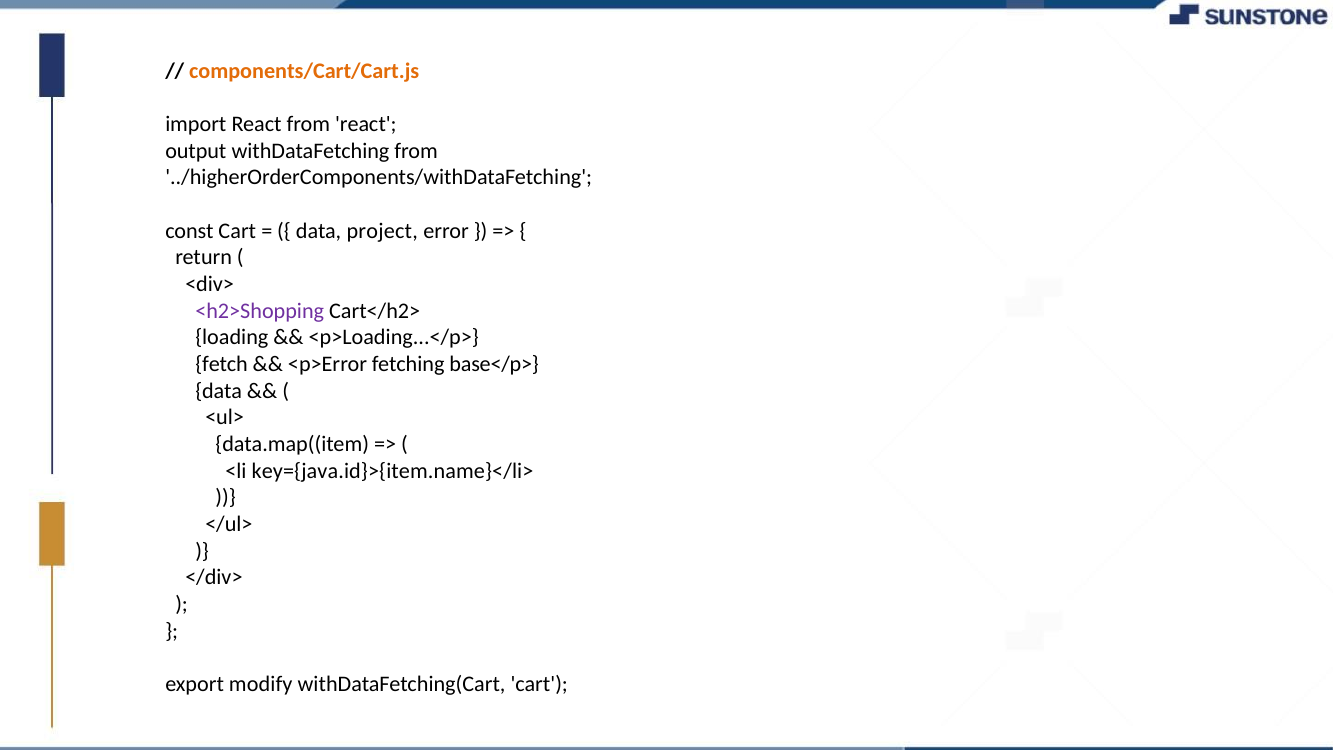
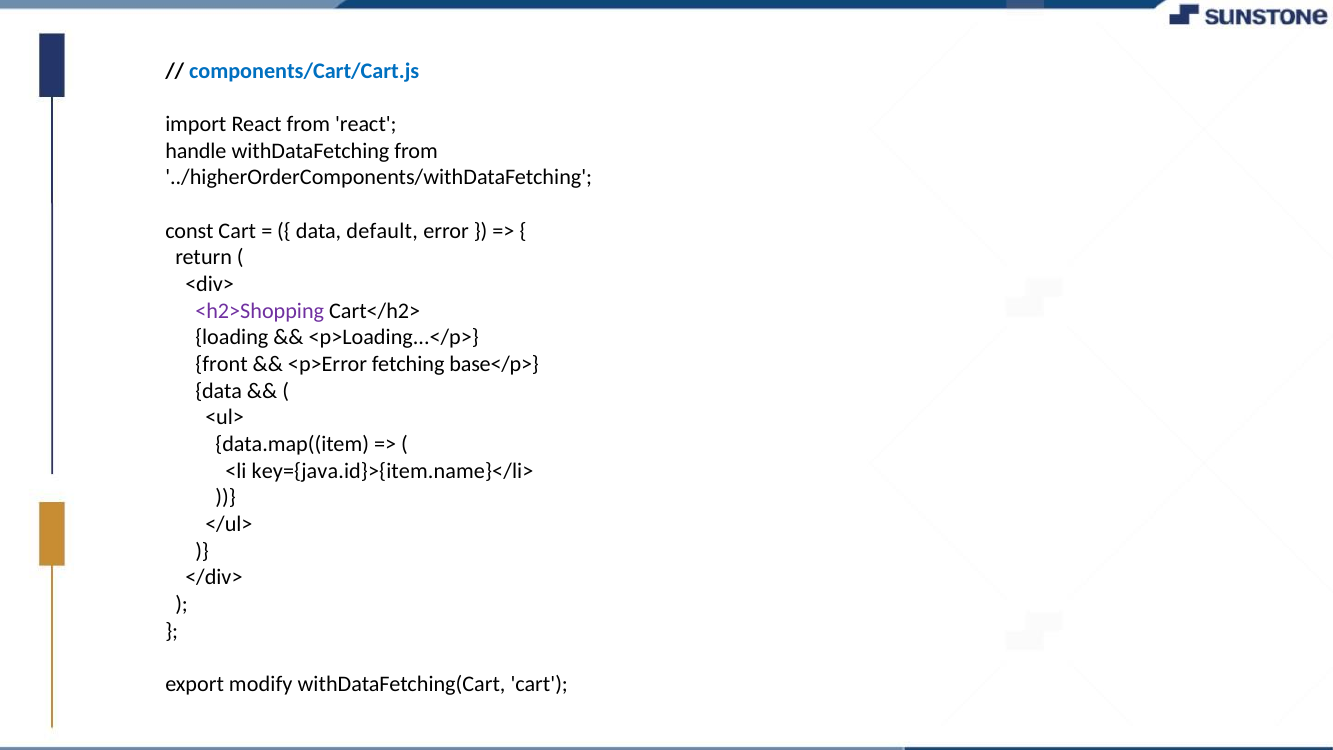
components/Cart/Cart.js colour: orange -> blue
output: output -> handle
project: project -> default
fetch: fetch -> front
